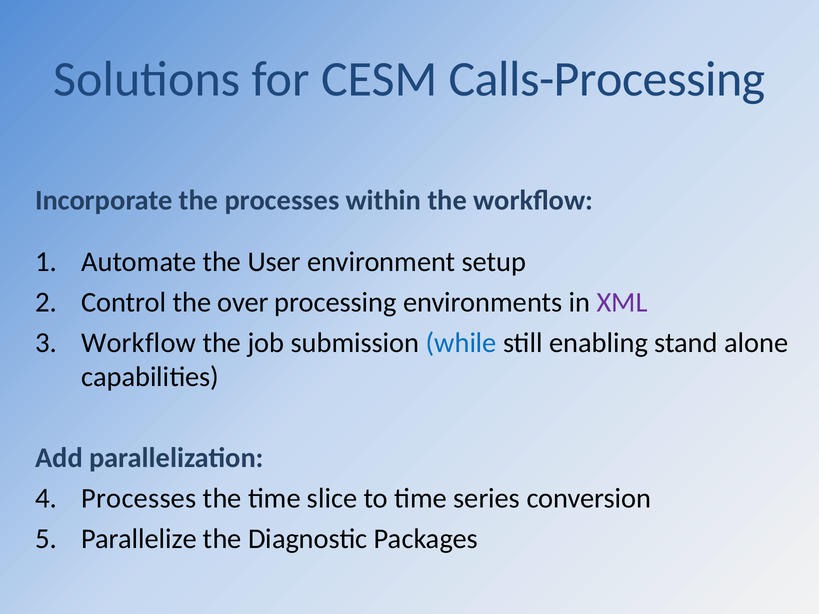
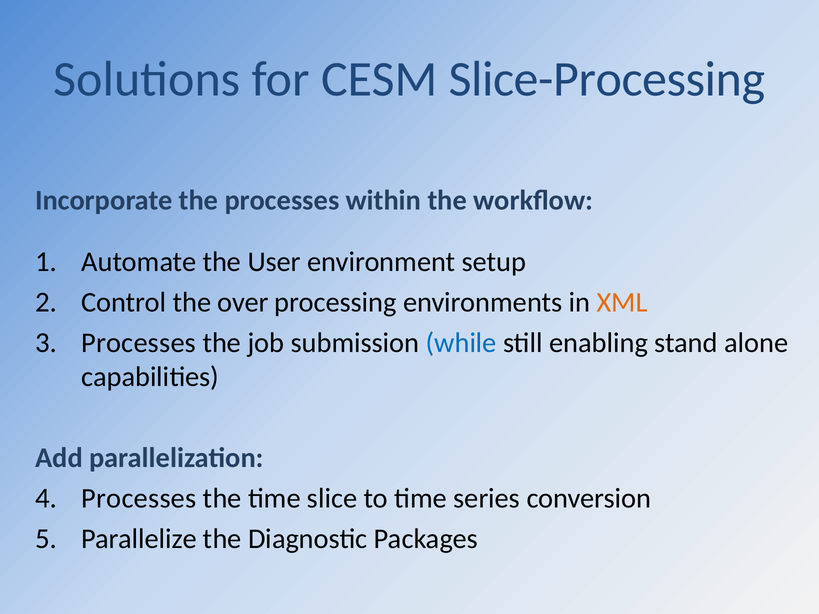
Calls-Processing: Calls-Processing -> Slice-Processing
XML colour: purple -> orange
Workflow at (139, 343): Workflow -> Processes
